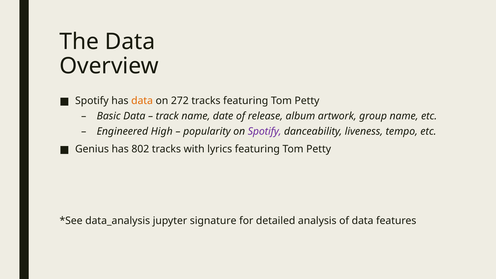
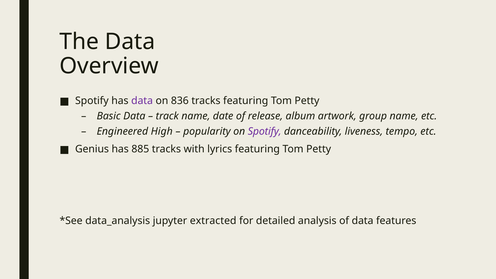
data at (142, 101) colour: orange -> purple
272: 272 -> 836
802: 802 -> 885
signature: signature -> extracted
